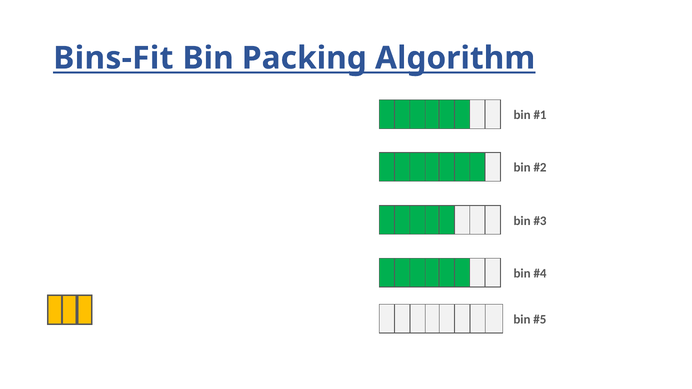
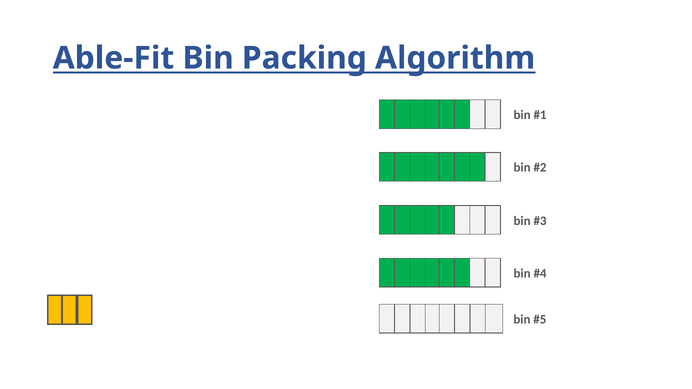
Bins-Fit: Bins-Fit -> Able-Fit
